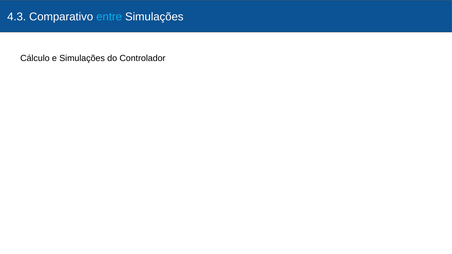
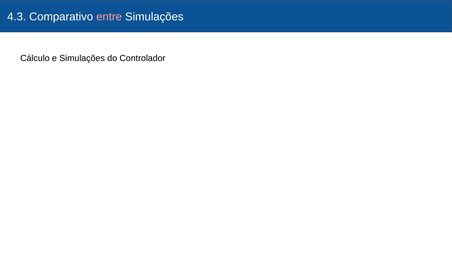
entre colour: light blue -> pink
